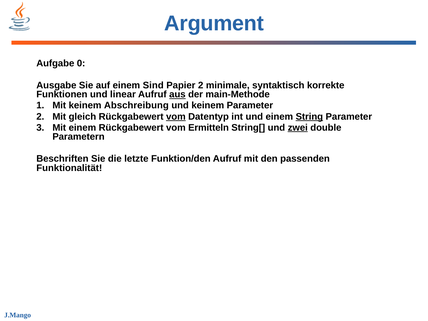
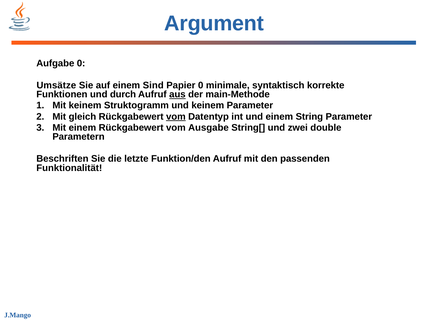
Ausgabe: Ausgabe -> Umsätze
Papier 2: 2 -> 0
linear: linear -> durch
Abschreibung: Abschreibung -> Struktogramm
String underline: present -> none
Ermitteln: Ermitteln -> Ausgabe
zwei underline: present -> none
